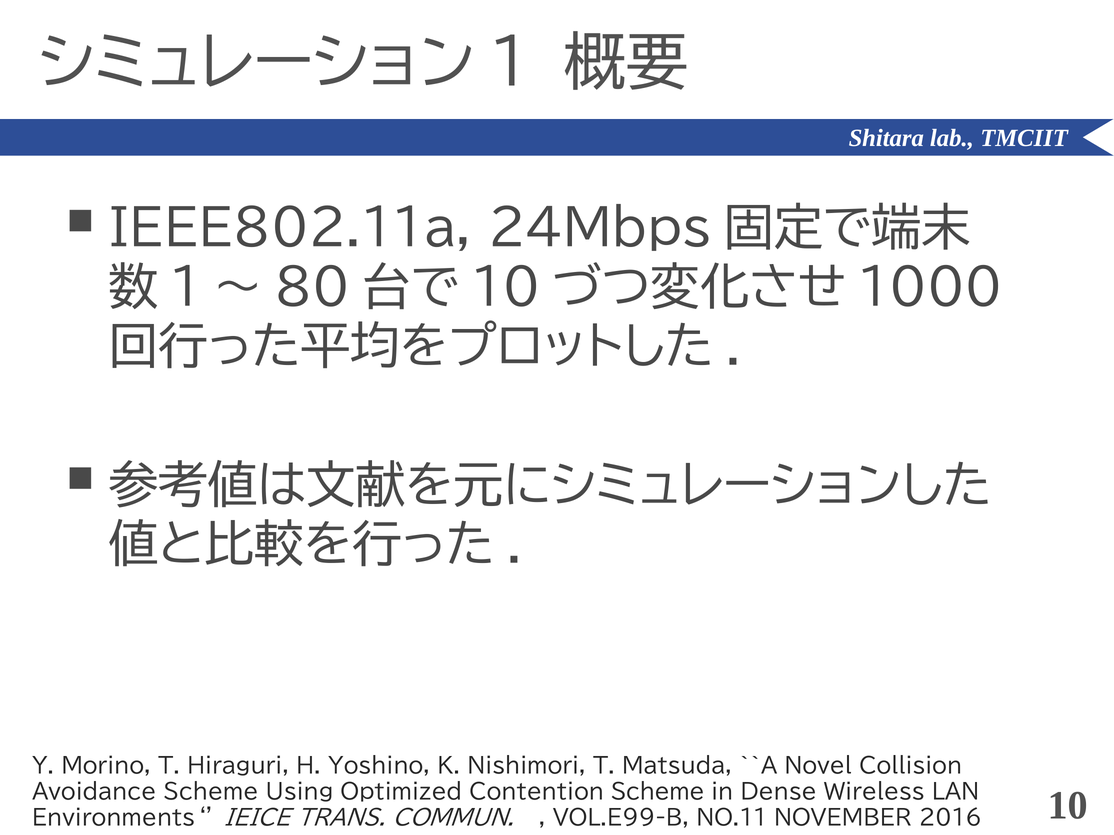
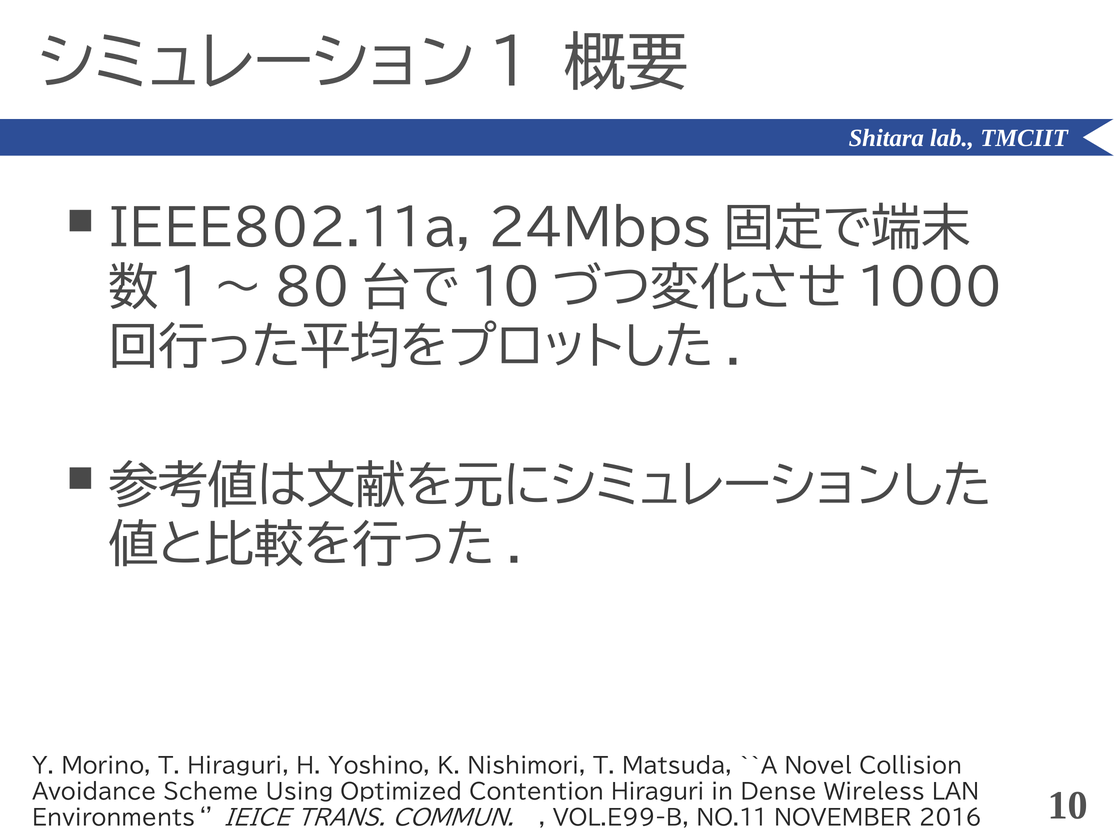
Contention Scheme: Scheme -> Hiraguri
